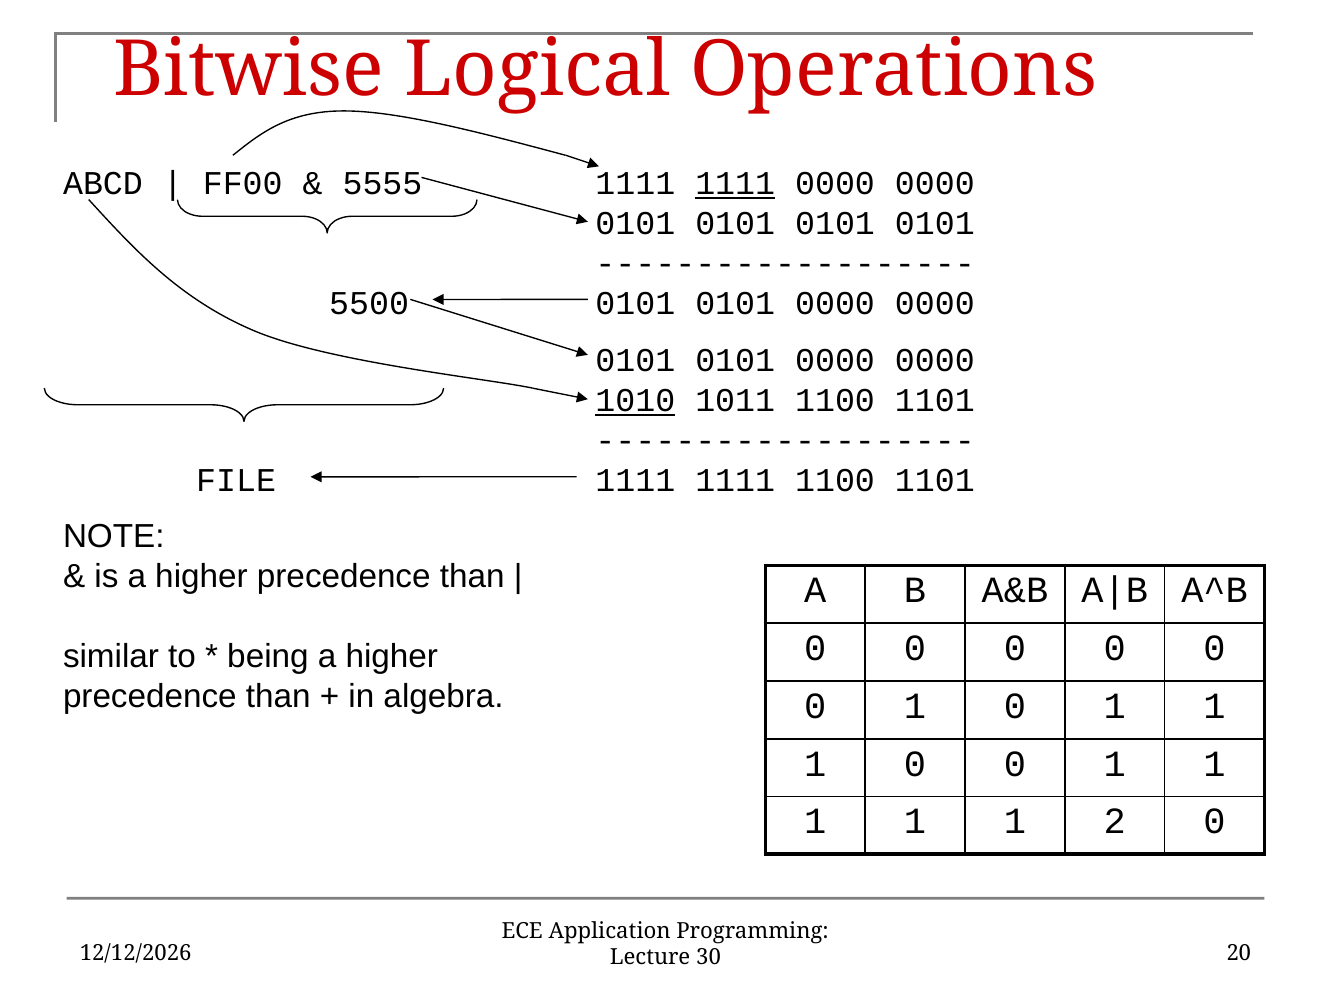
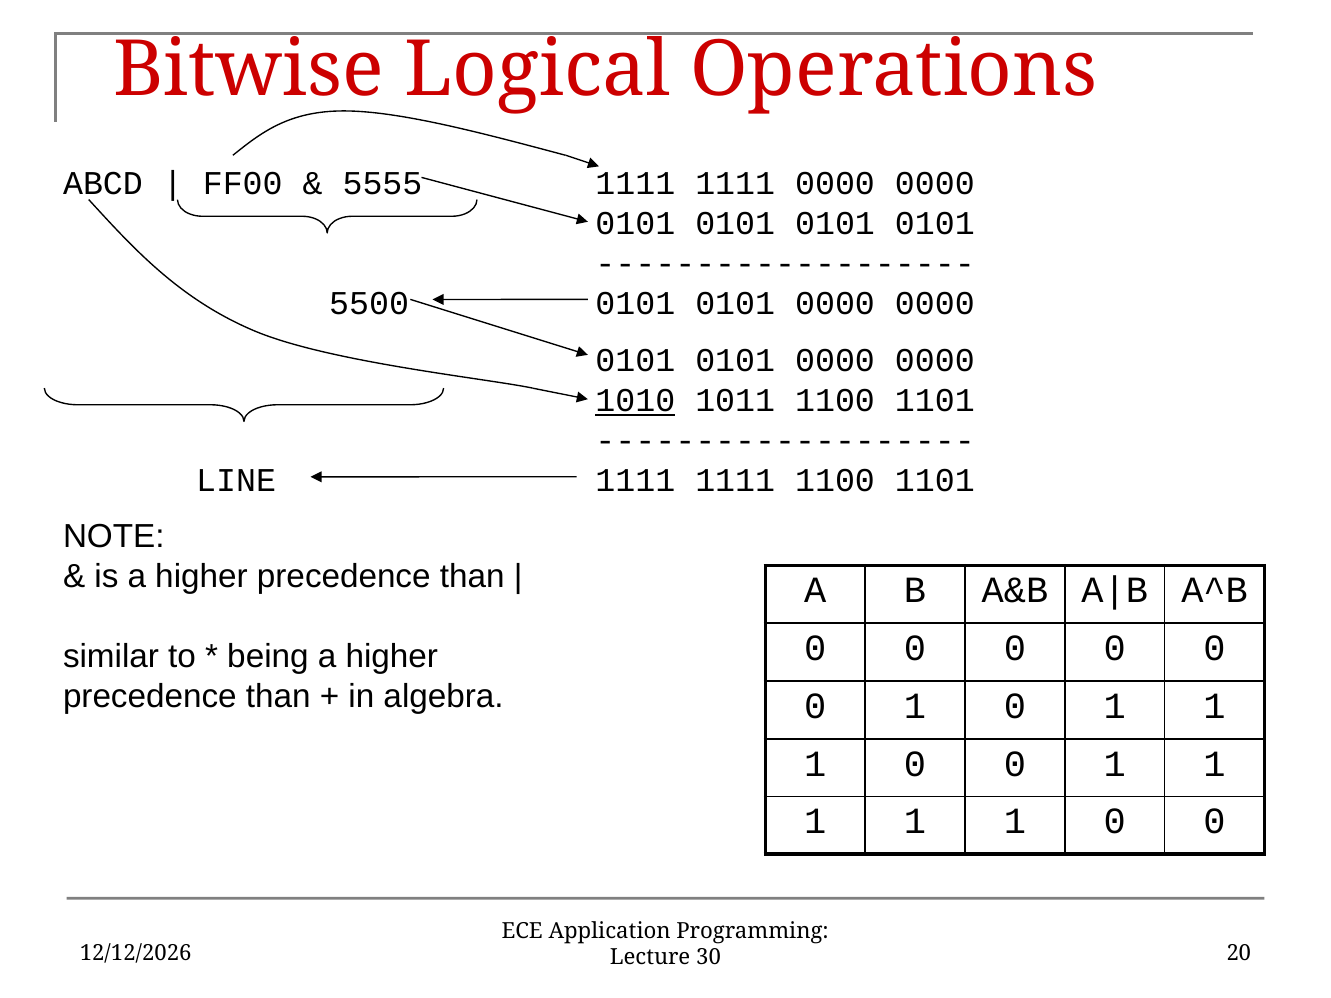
1111 at (735, 184) underline: present -> none
FILE: FILE -> LINE
2 at (1115, 822): 2 -> 0
